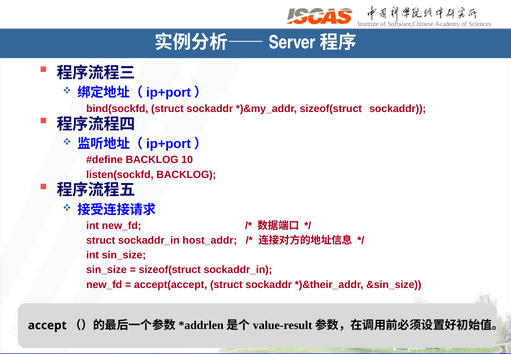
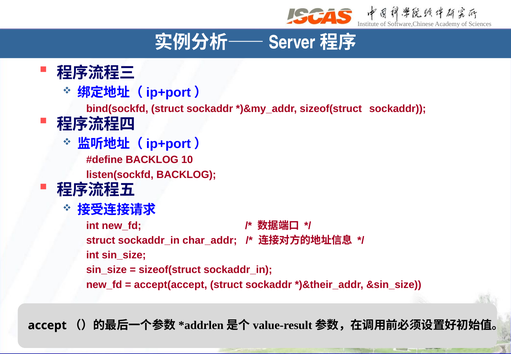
host_addr: host_addr -> char_addr
